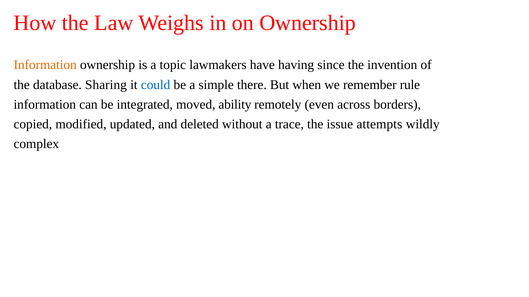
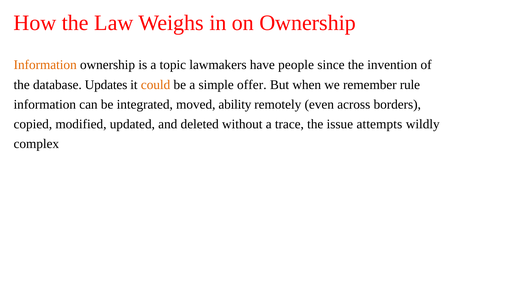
having: having -> people
Sharing: Sharing -> Updates
could colour: blue -> orange
there: there -> offer
